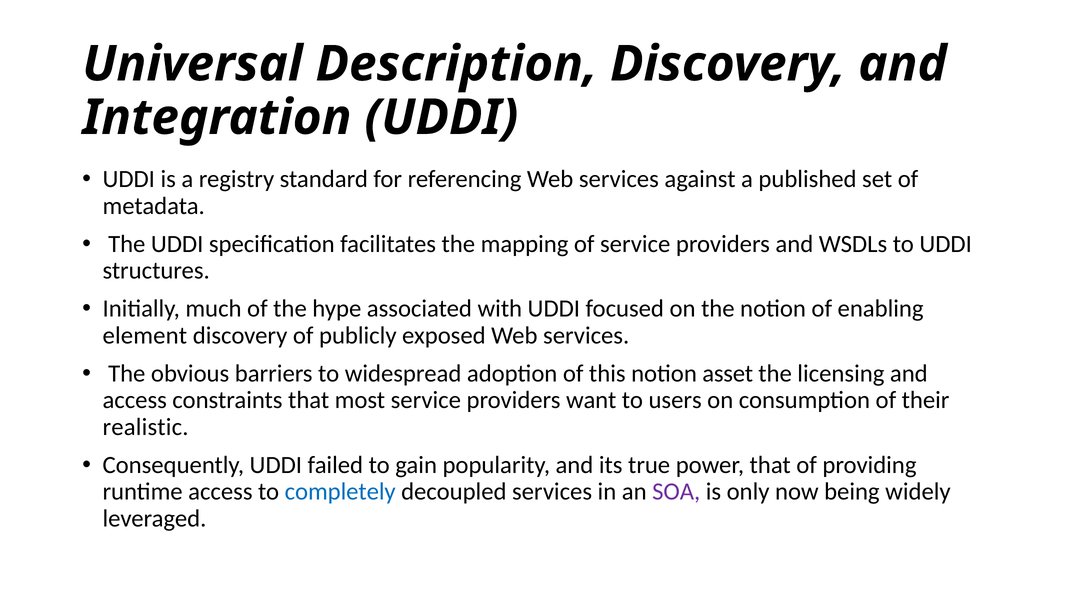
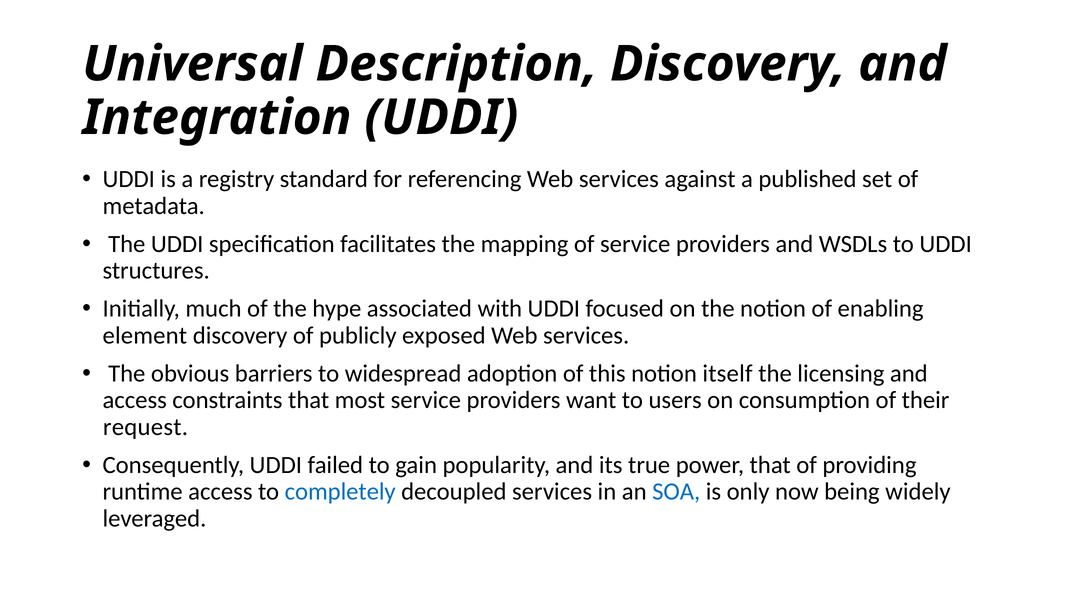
asset: asset -> itself
realistic: realistic -> request
SOA colour: purple -> blue
